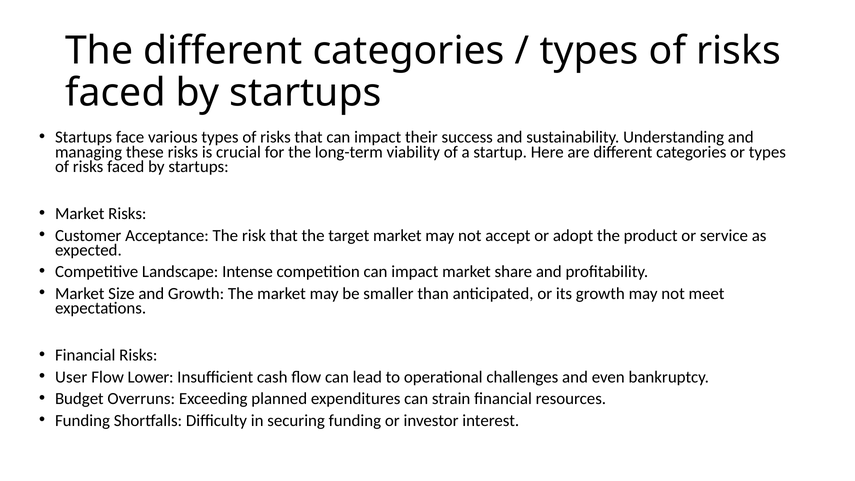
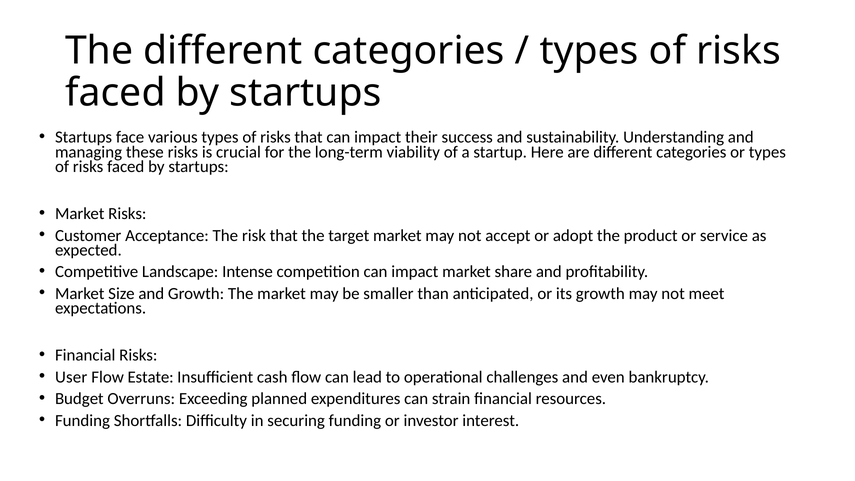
Lower: Lower -> Estate
